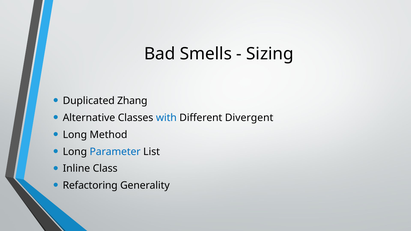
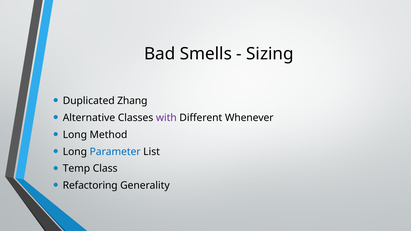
with colour: blue -> purple
Divergent: Divergent -> Whenever
Inline: Inline -> Temp
